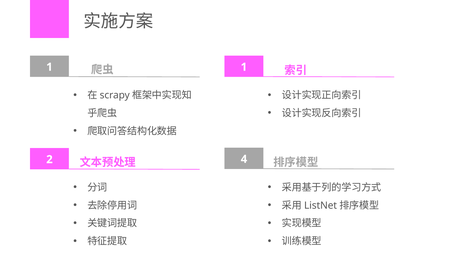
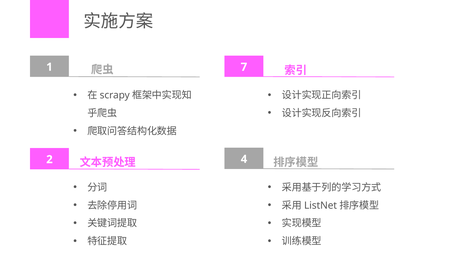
1 1: 1 -> 7
